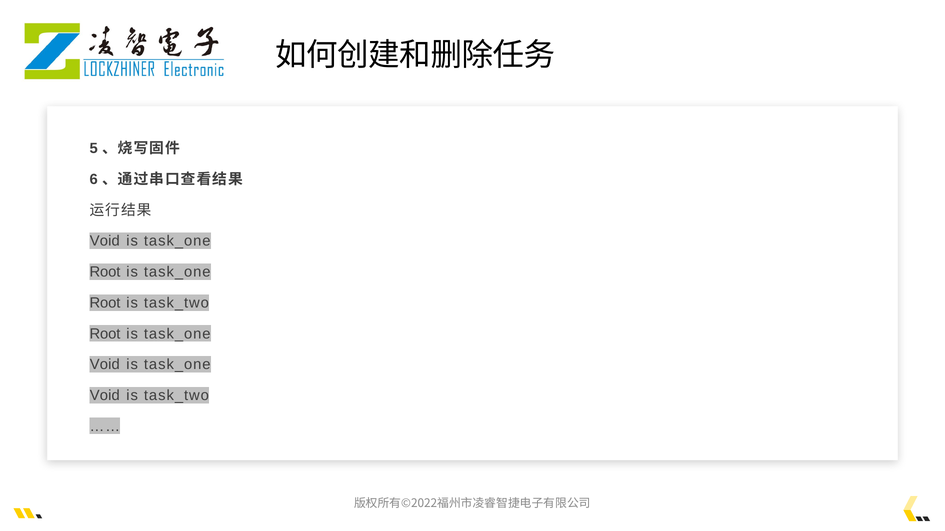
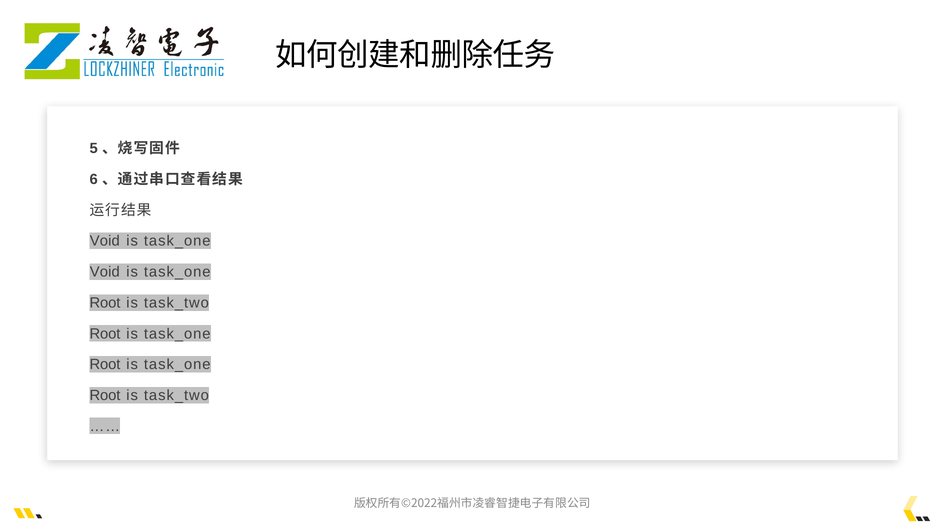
Root at (105, 272): Root -> Void
Void at (105, 365): Void -> Root
Void at (105, 396): Void -> Root
